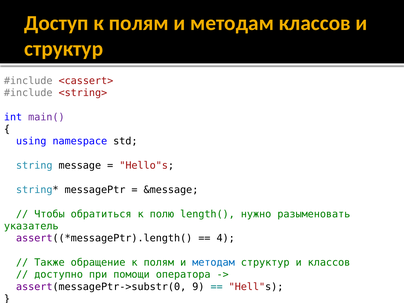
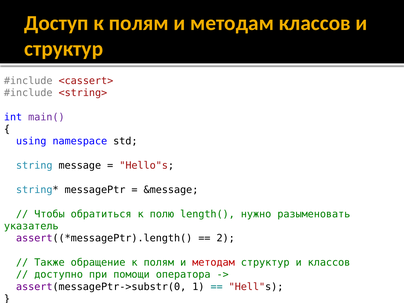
4: 4 -> 2
методам at (214, 262) colour: blue -> red
9: 9 -> 1
